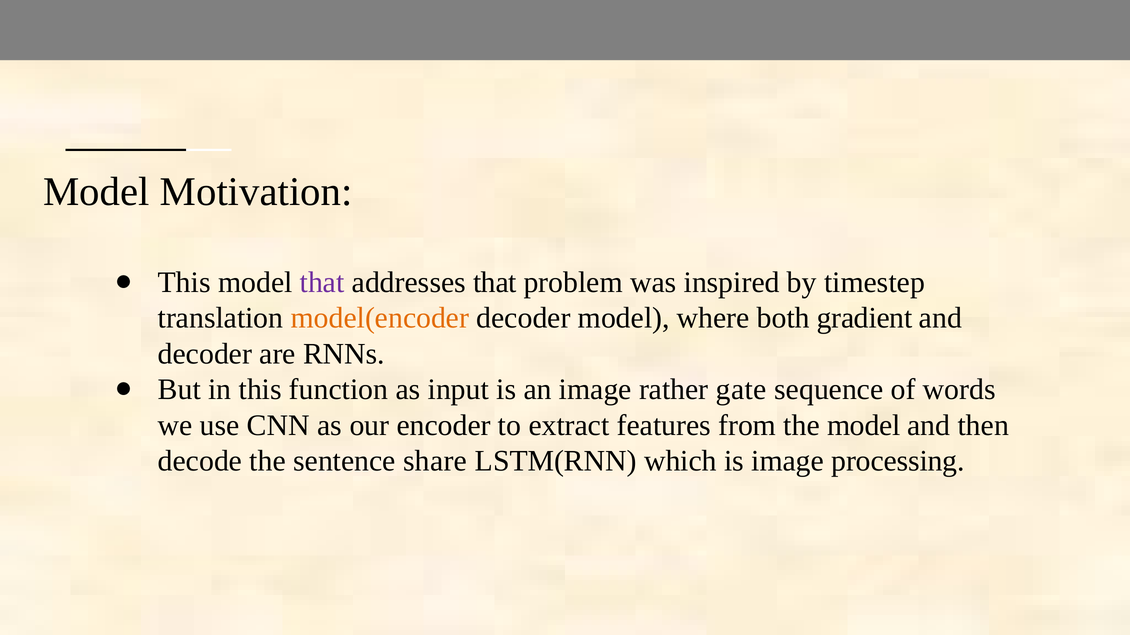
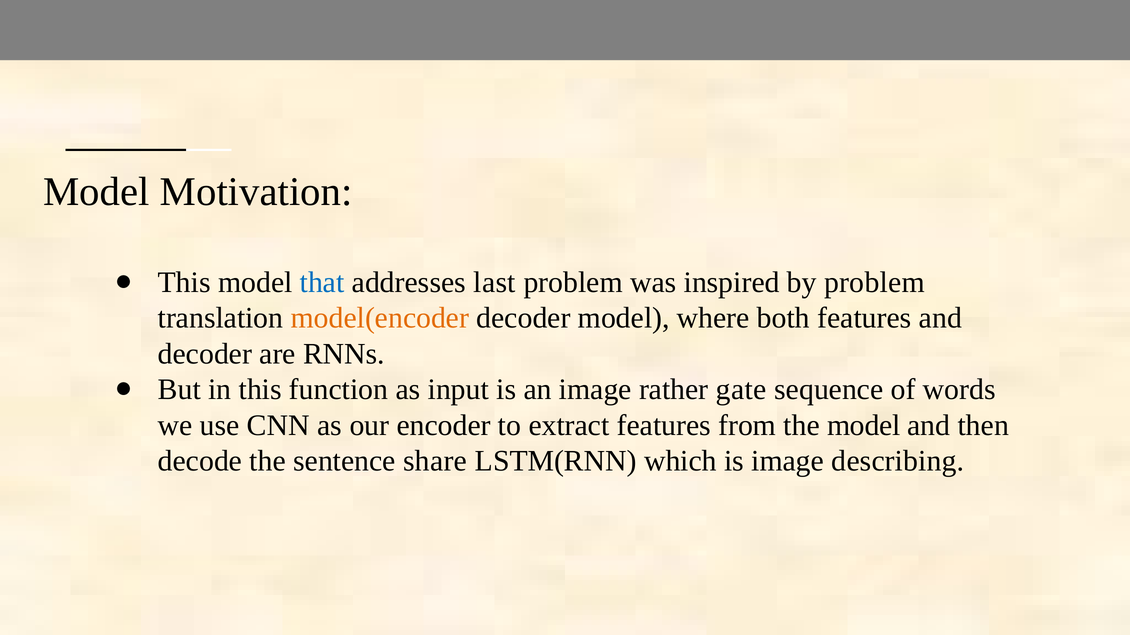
that at (322, 283) colour: purple -> blue
addresses that: that -> last
by timestep: timestep -> problem
both gradient: gradient -> features
processing: processing -> describing
